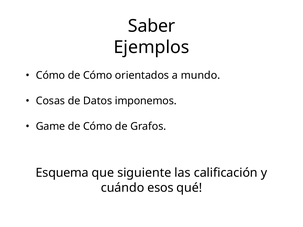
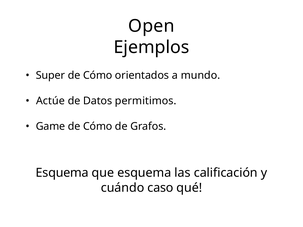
Saber: Saber -> Open
Cómo at (51, 75): Cómo -> Super
Cosas: Cosas -> Actúe
imponemos: imponemos -> permitimos
que siguiente: siguiente -> esquema
esos: esos -> caso
